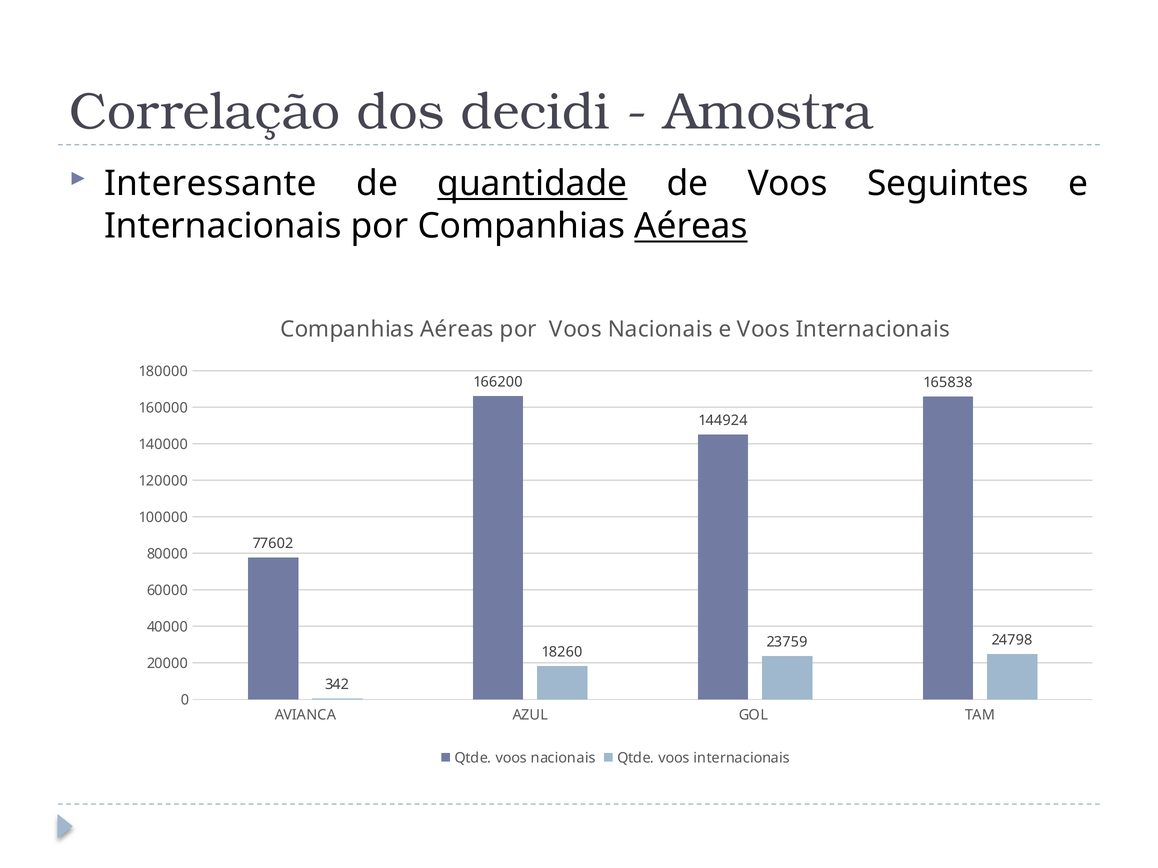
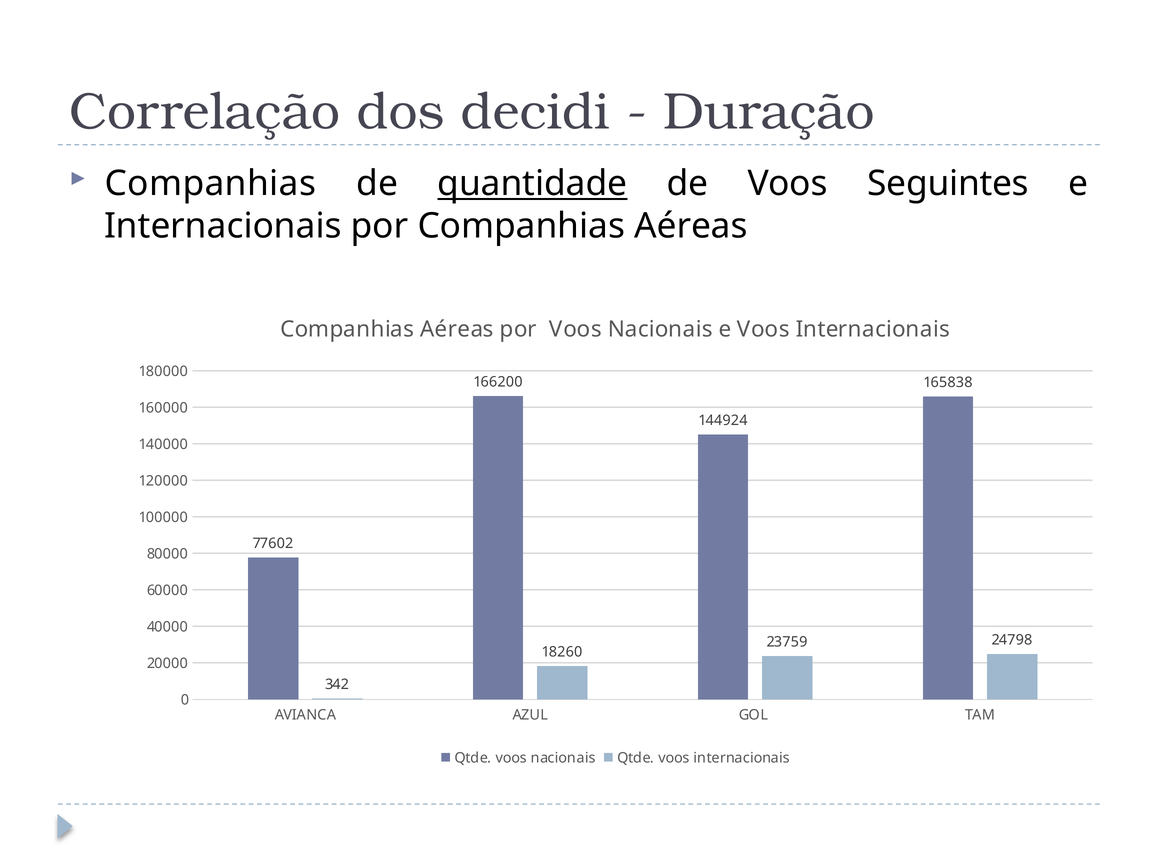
Amostra: Amostra -> Duração
Interessante at (210, 184): Interessante -> Companhias
Aéreas at (691, 226) underline: present -> none
